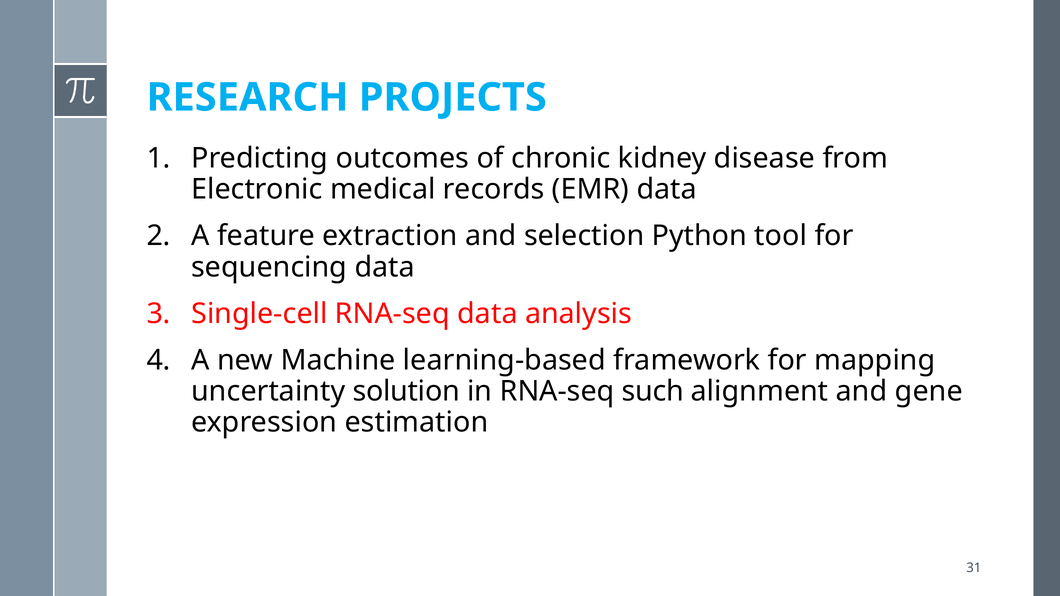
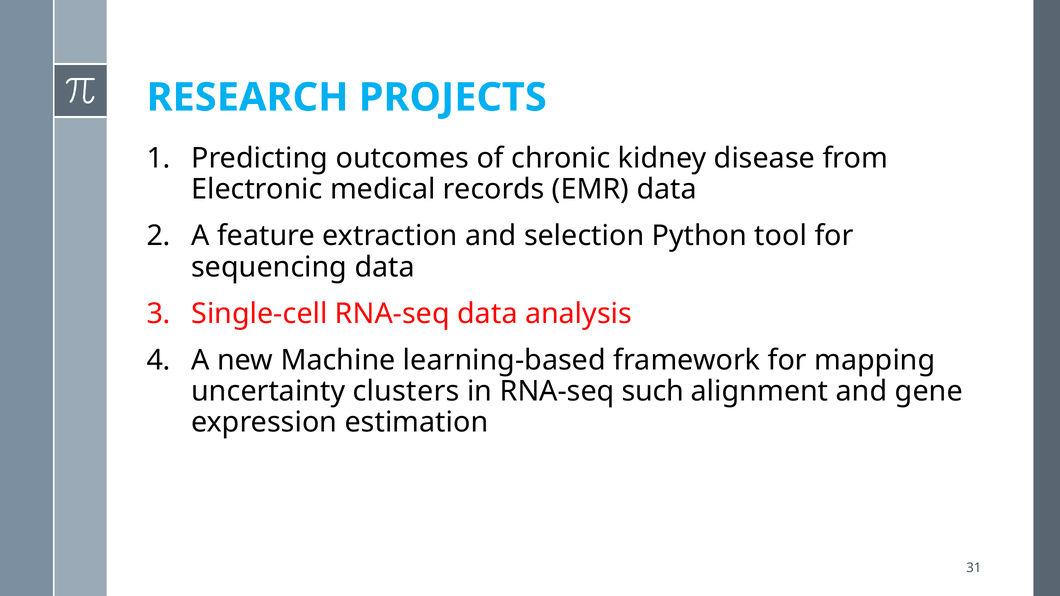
solution: solution -> clusters
